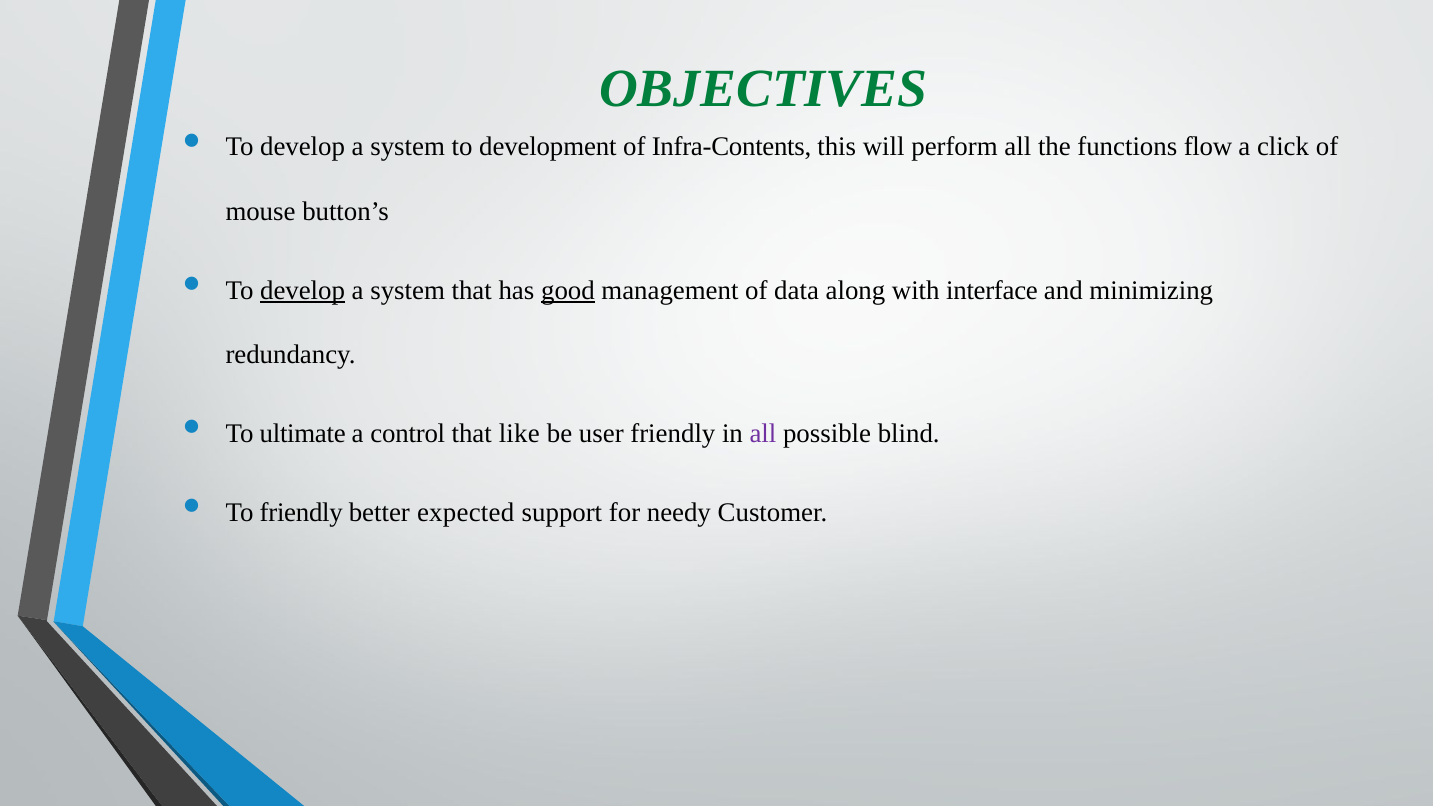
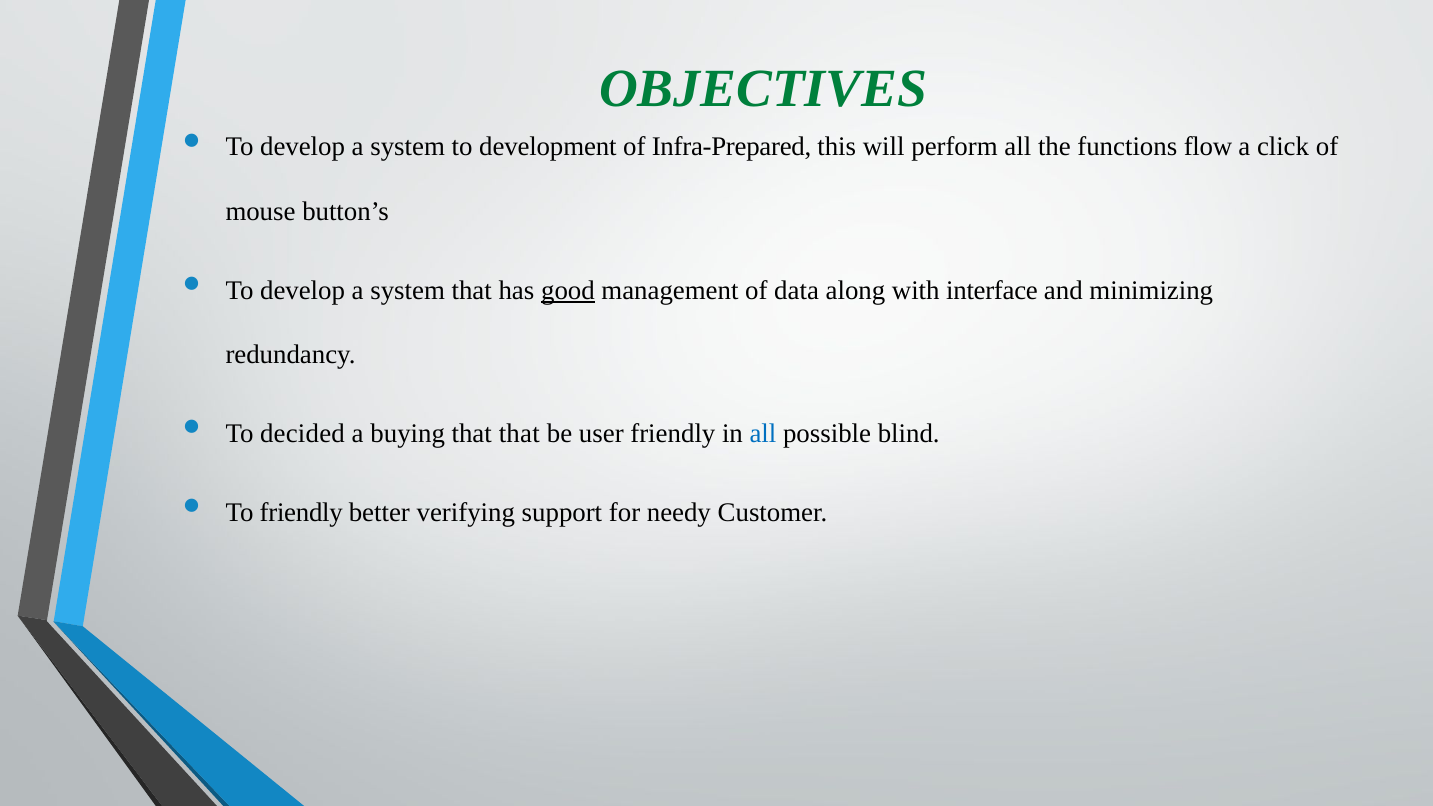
Infra-Contents: Infra-Contents -> Infra-Prepared
develop at (303, 290) underline: present -> none
ultimate: ultimate -> decided
control: control -> buying
that like: like -> that
all at (763, 434) colour: purple -> blue
expected: expected -> verifying
